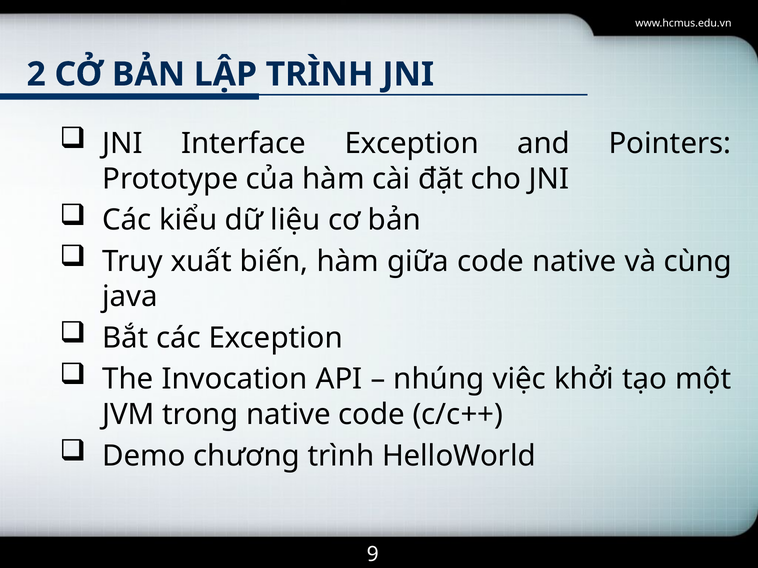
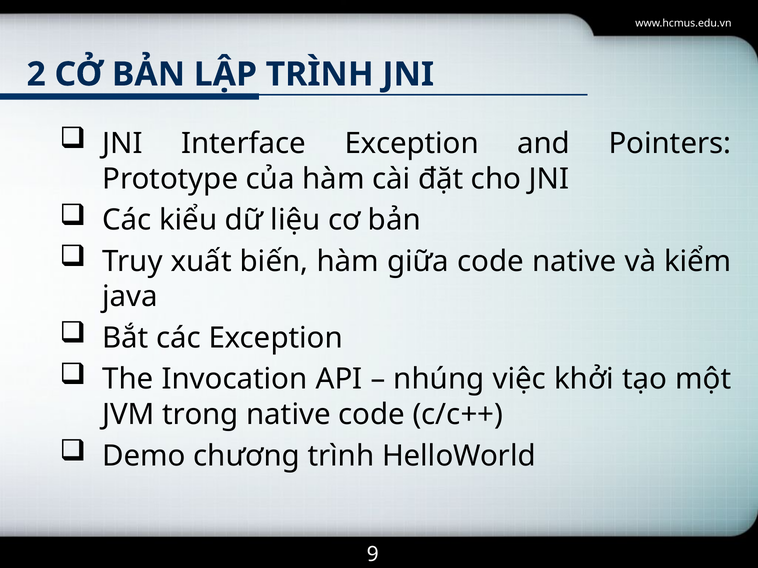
cùng: cùng -> kiểm
